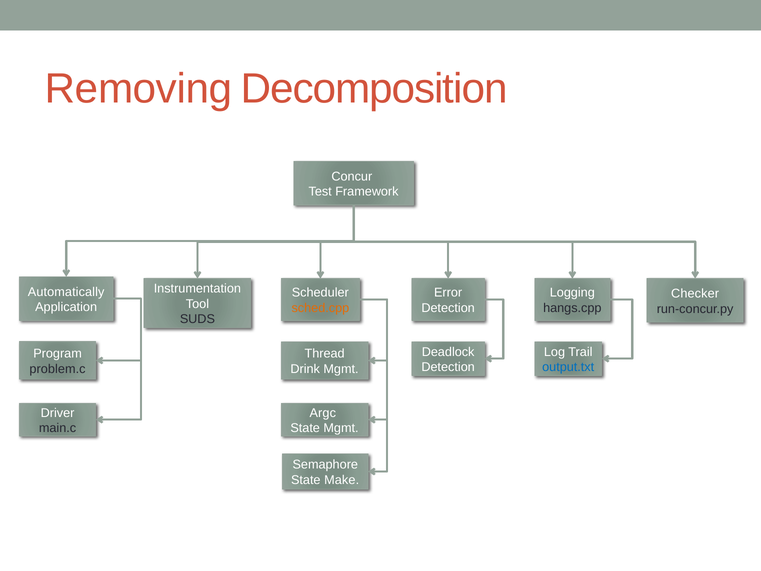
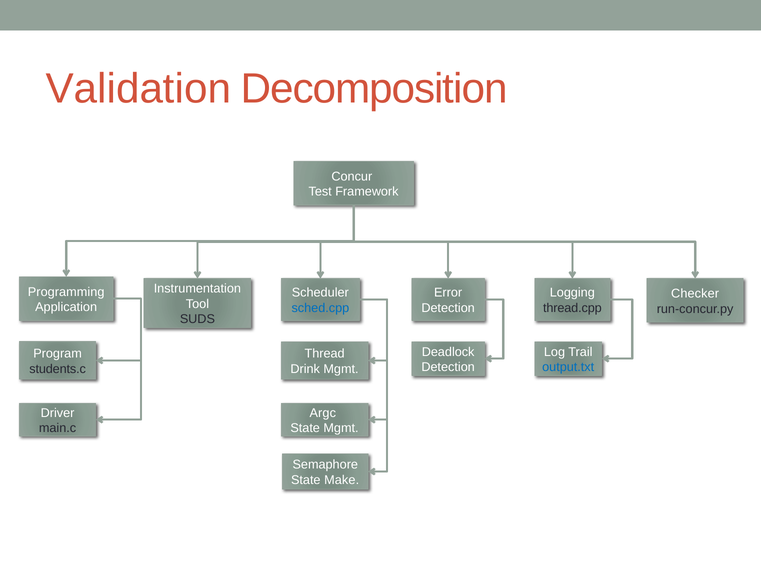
Removing: Removing -> Validation
Automatically: Automatically -> Programming
sched.cpp colour: orange -> blue
hangs.cpp: hangs.cpp -> thread.cpp
problem.c: problem.c -> students.c
